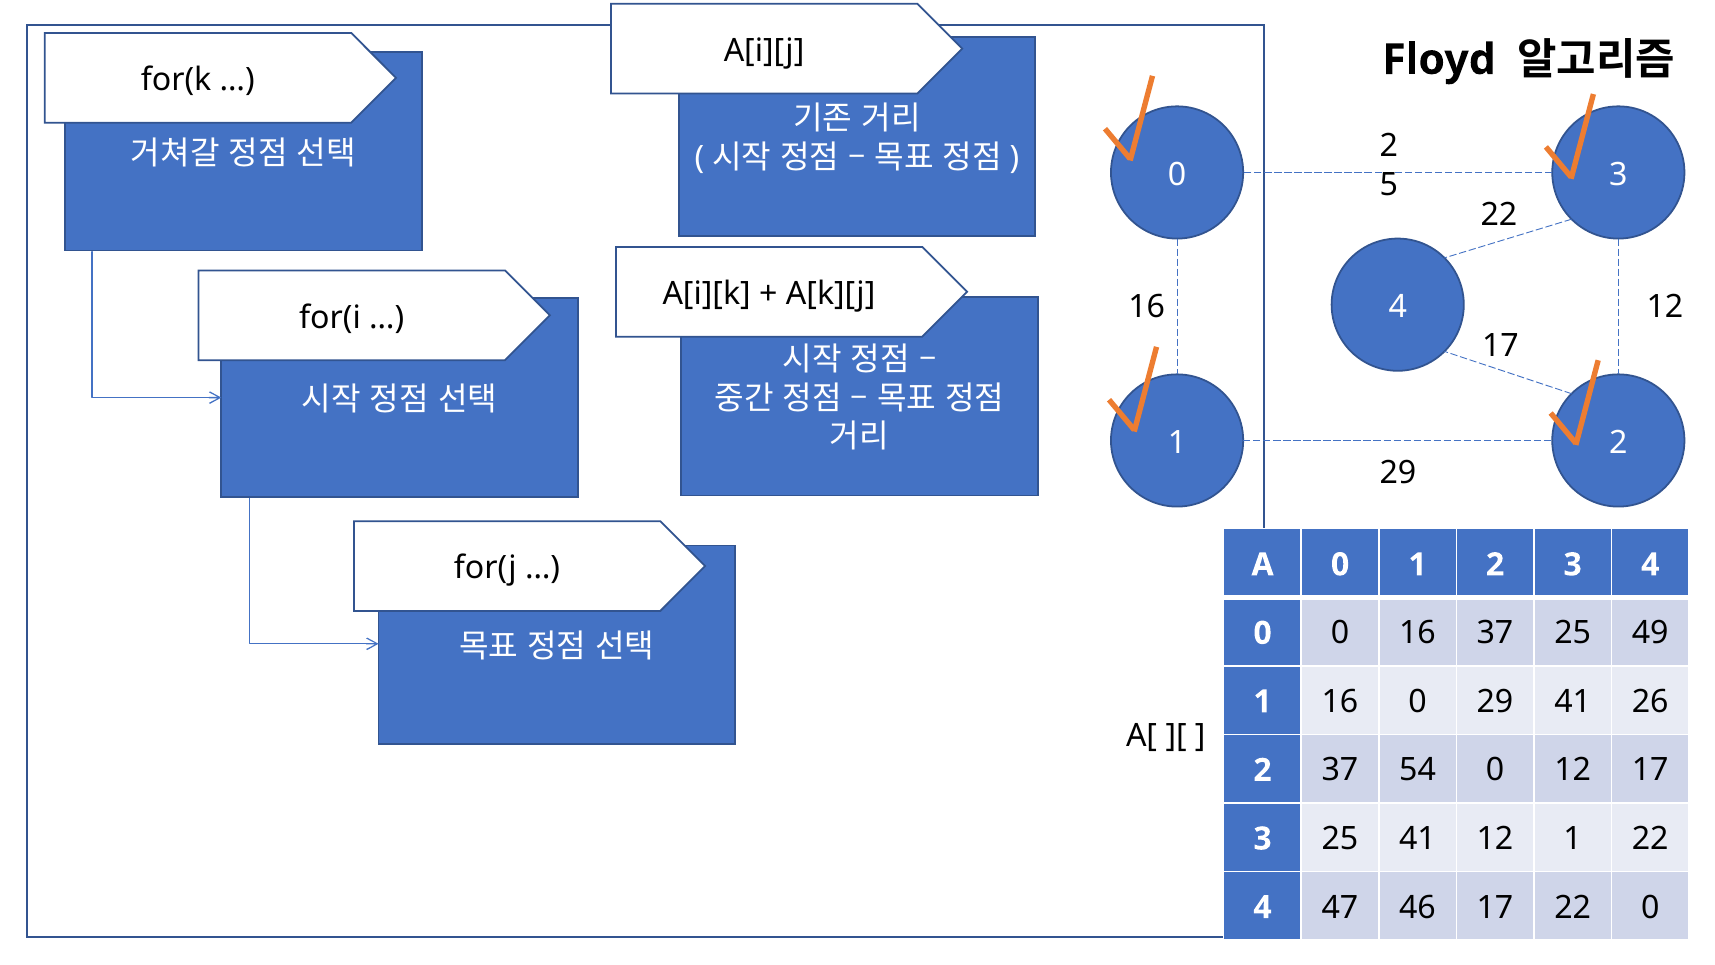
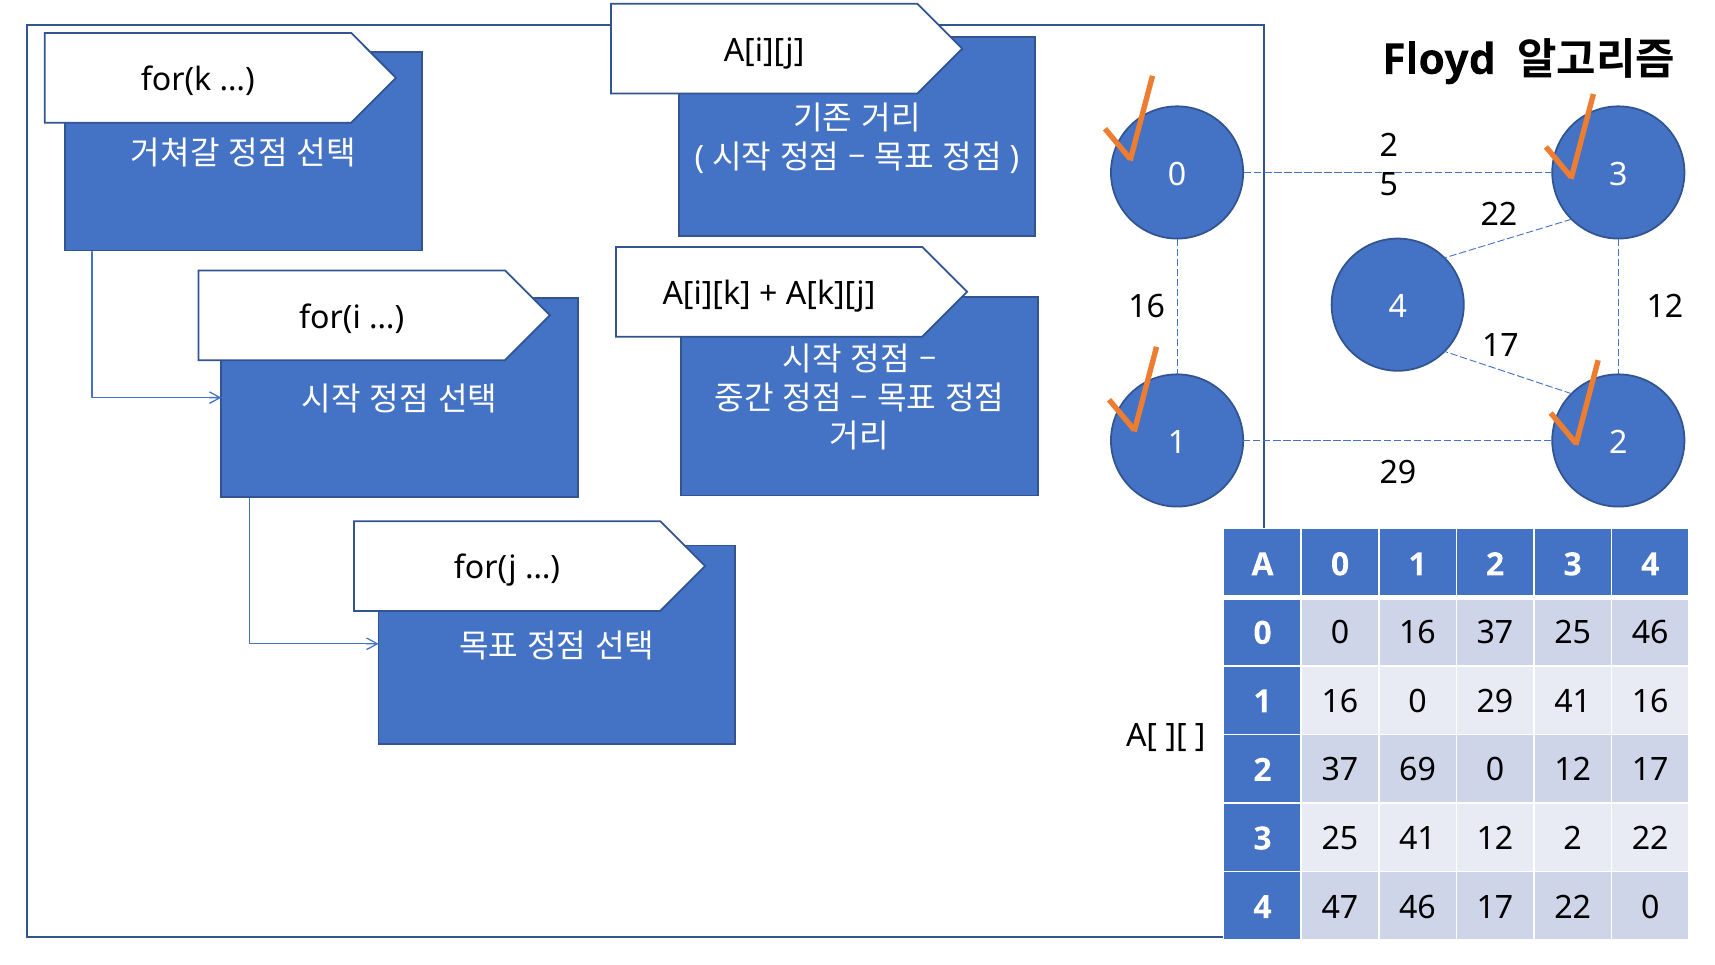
25 49: 49 -> 46
41 26: 26 -> 16
54: 54 -> 69
12 1: 1 -> 2
